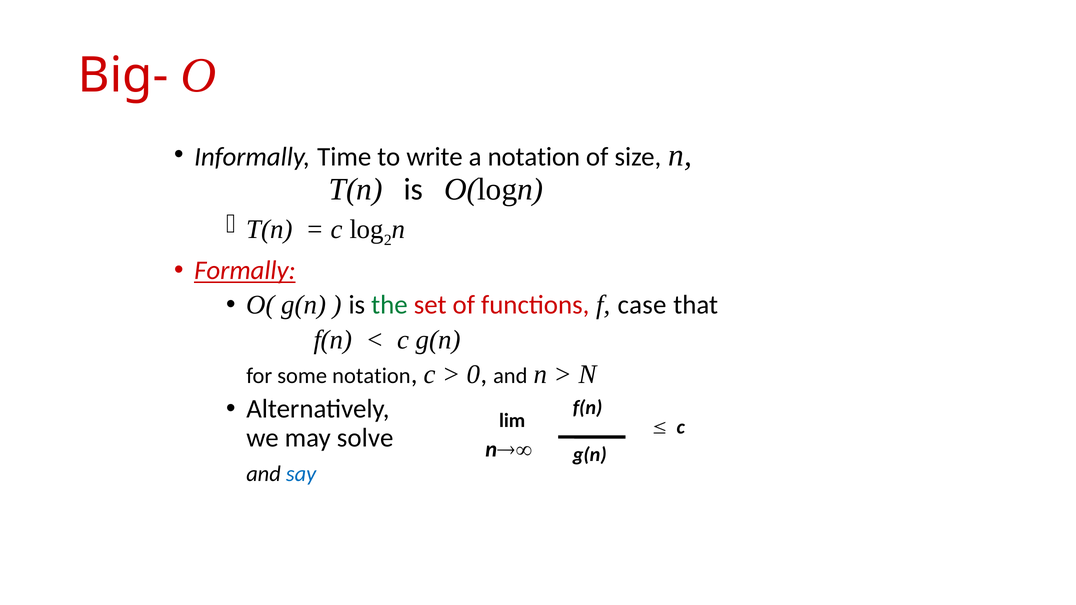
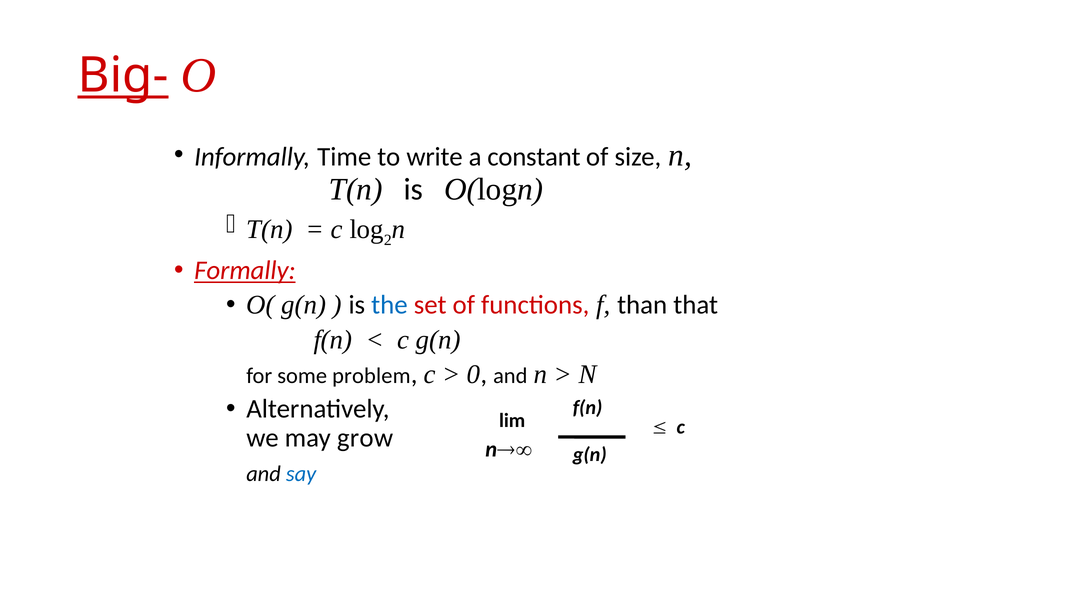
Big- underline: none -> present
a notation: notation -> constant
the colour: green -> blue
case: case -> than
some notation: notation -> problem
solve: solve -> grow
